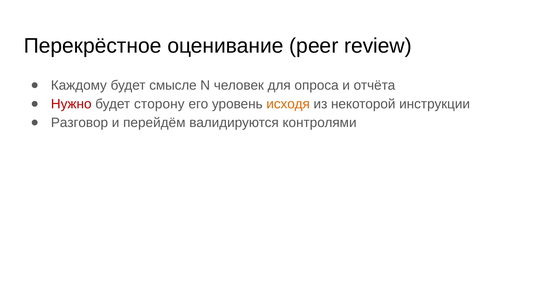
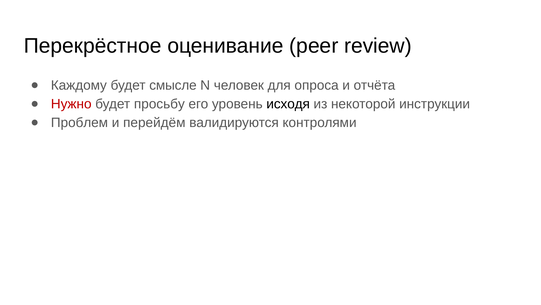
сторону: сторону -> просьбу
исходя colour: orange -> black
Разговор: Разговор -> Проблем
